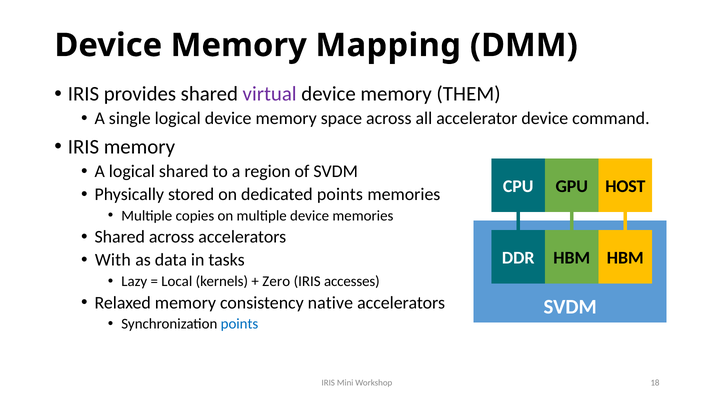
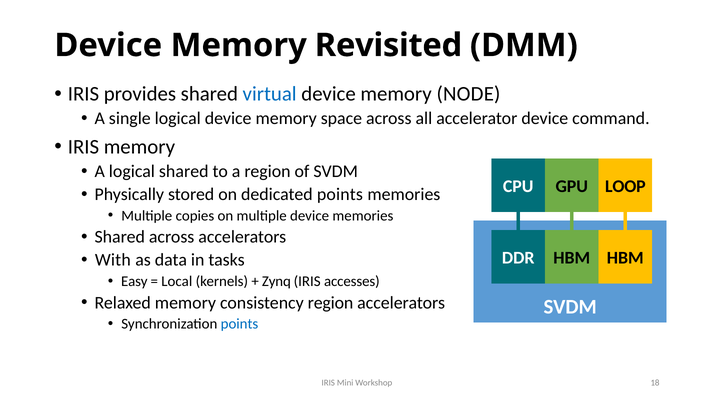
Mapping: Mapping -> Revisited
virtual colour: purple -> blue
THEM: THEM -> NODE
HOST: HOST -> LOOP
Lazy: Lazy -> Easy
Zero: Zero -> Zynq
consistency native: native -> region
